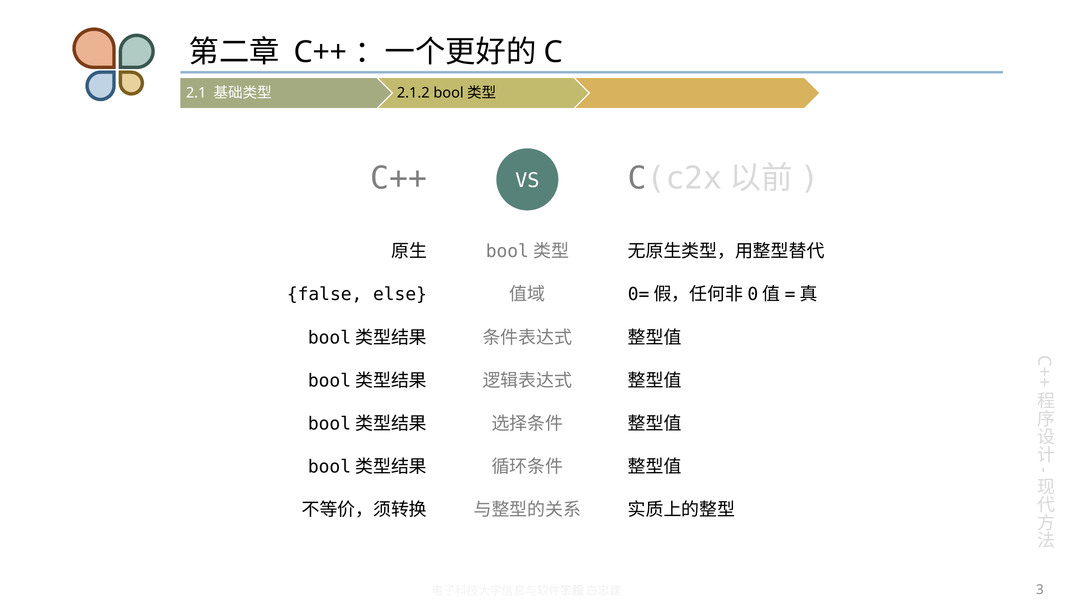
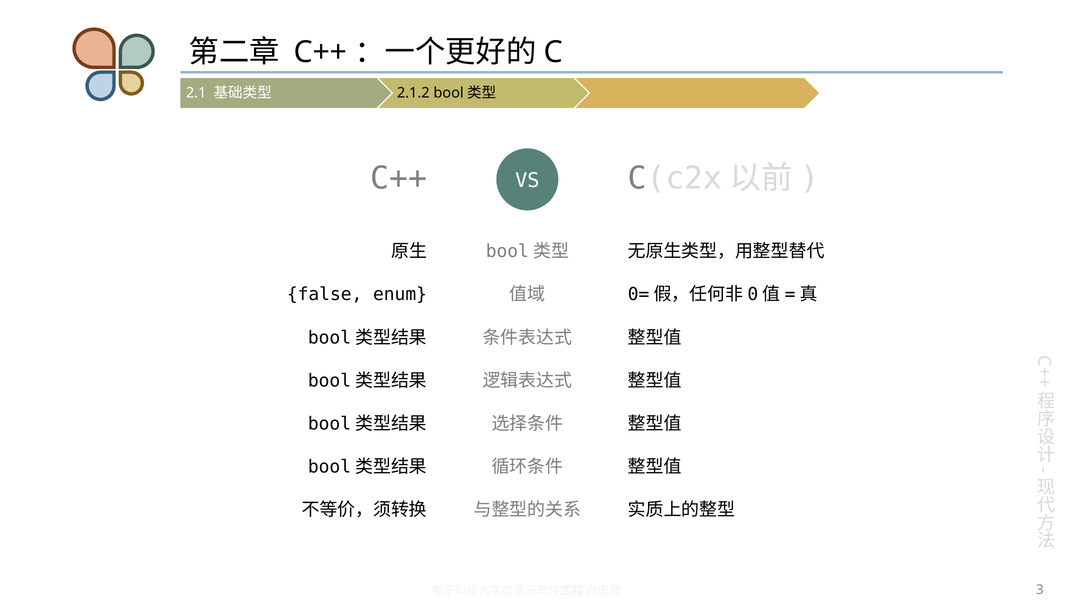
else: else -> enum
